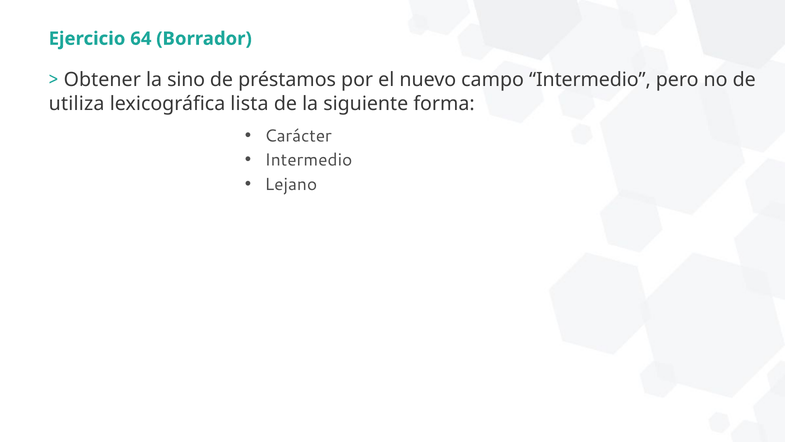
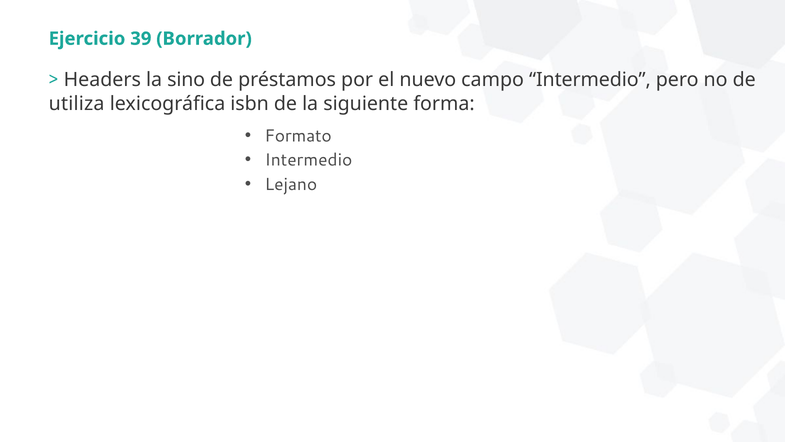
64: 64 -> 39
Obtener: Obtener -> Headers
lista: lista -> isbn
Carácter: Carácter -> Formato
